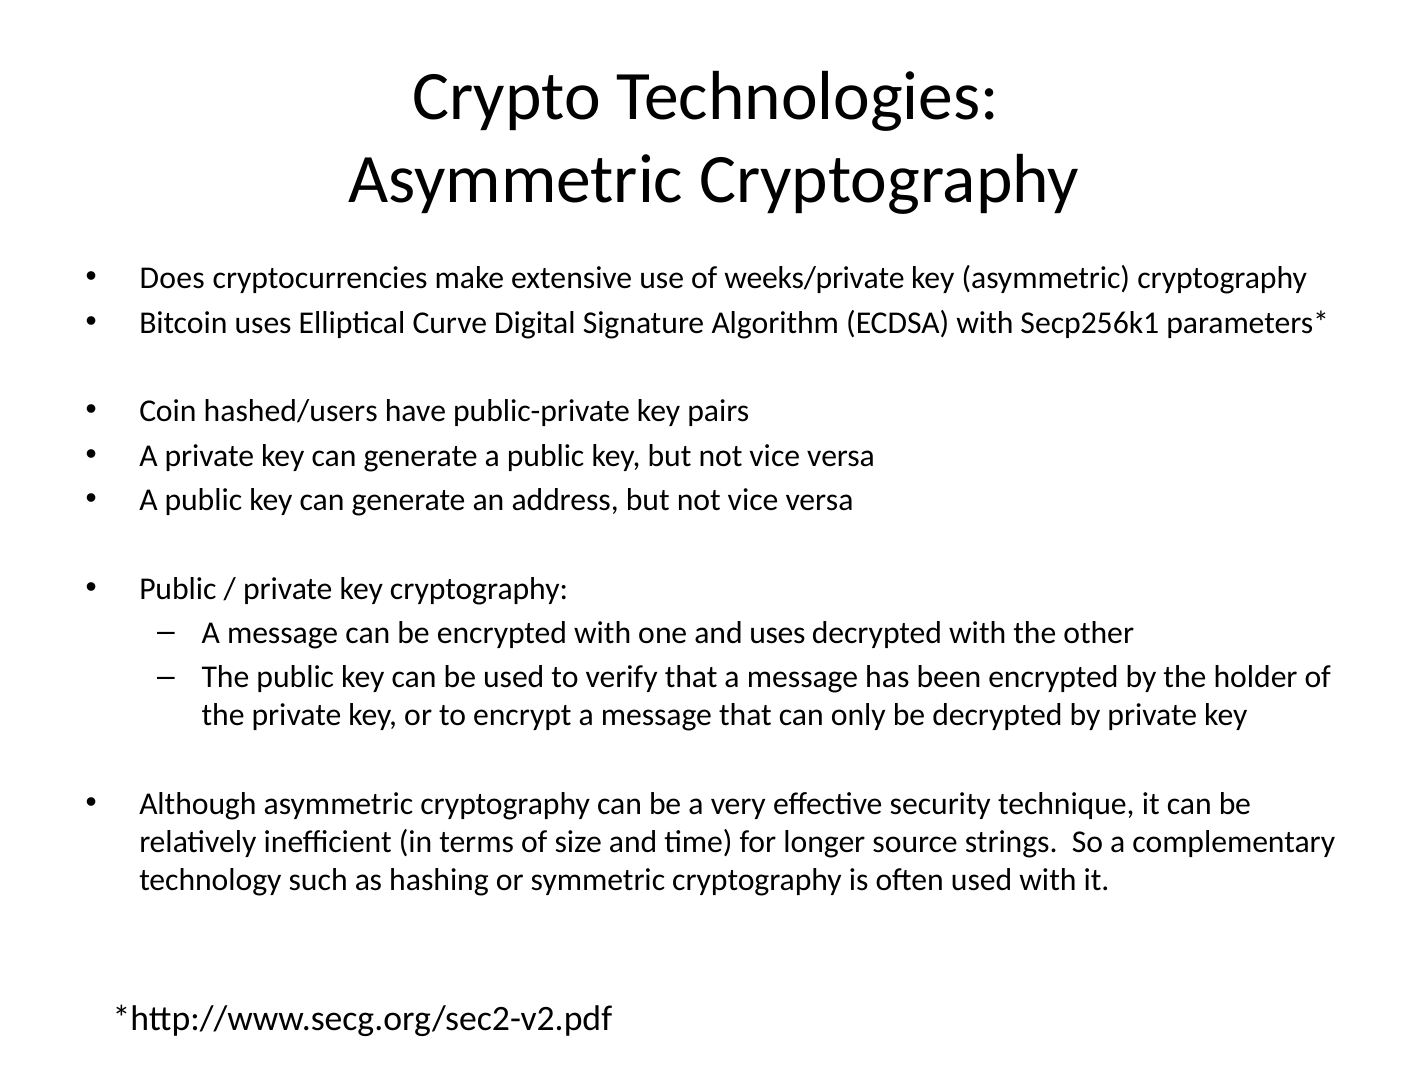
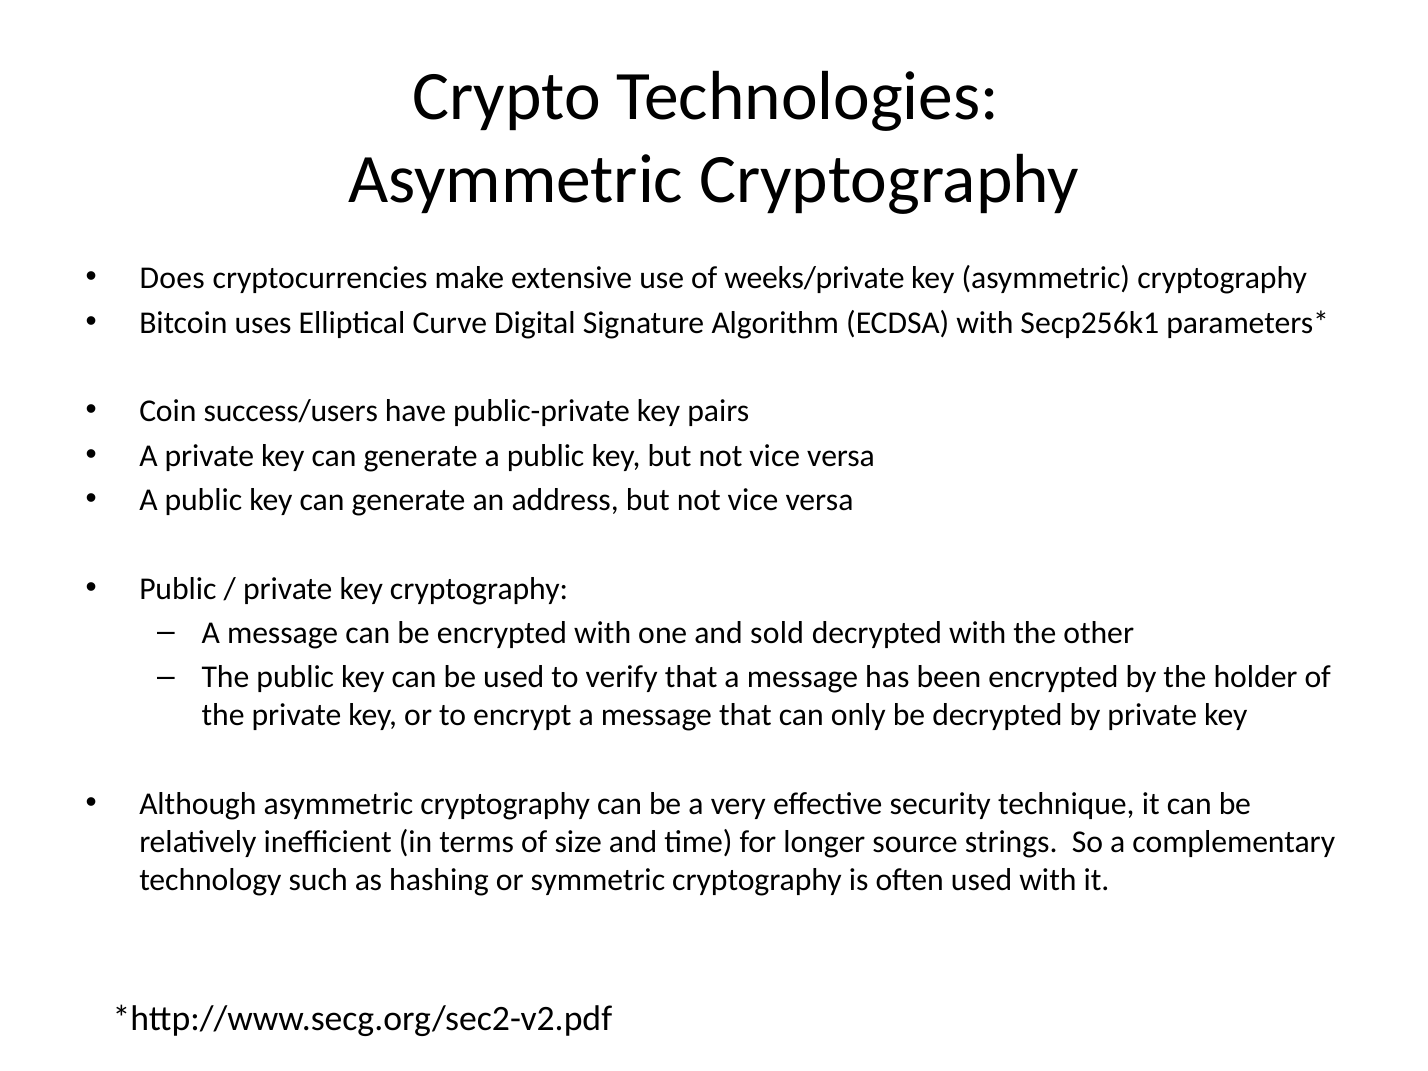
hashed/users: hashed/users -> success/users
and uses: uses -> sold
